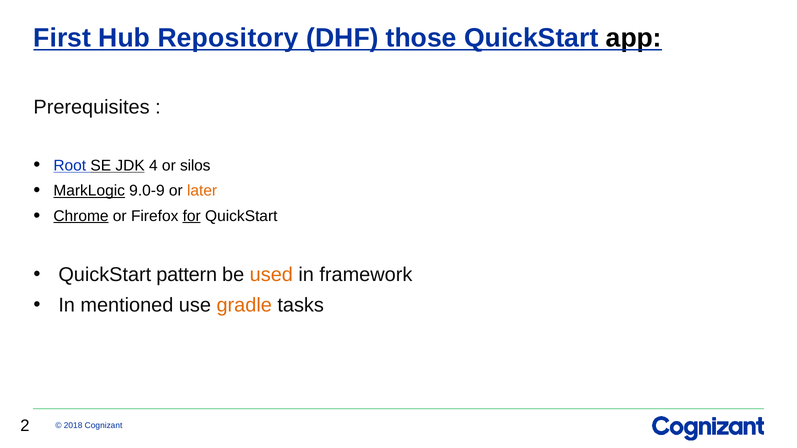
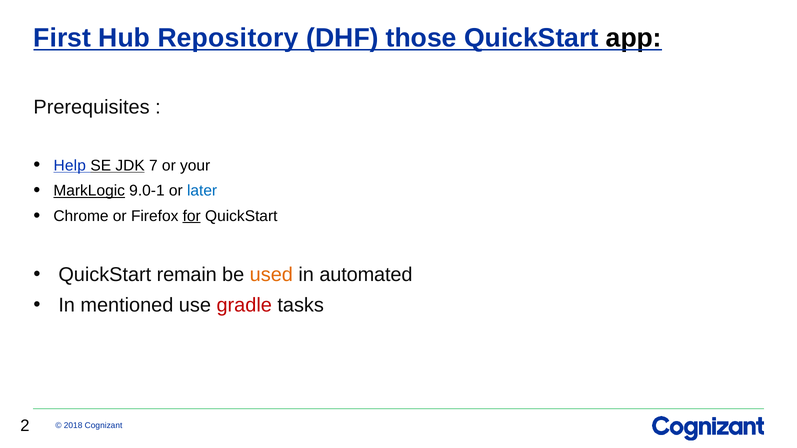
Root: Root -> Help
4: 4 -> 7
silos: silos -> your
9.0-9: 9.0-9 -> 9.0-1
later colour: orange -> blue
Chrome underline: present -> none
pattern: pattern -> remain
framework: framework -> automated
gradle colour: orange -> red
